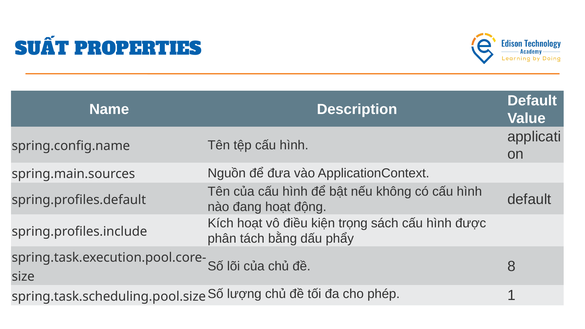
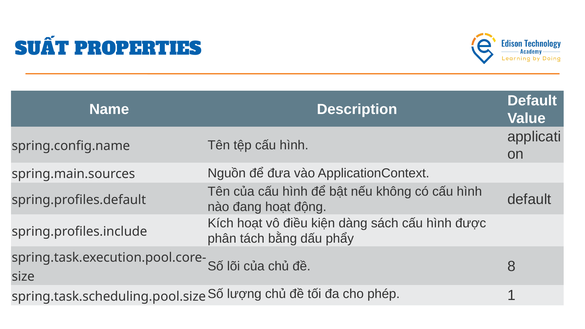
trọng: trọng -> dàng
